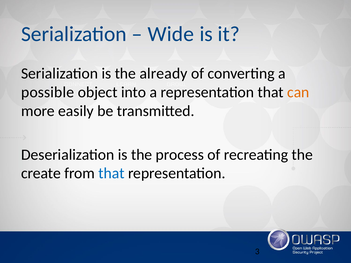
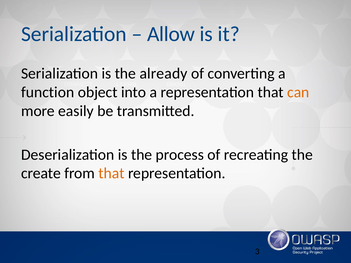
Wide: Wide -> Allow
possible: possible -> function
that at (111, 174) colour: blue -> orange
